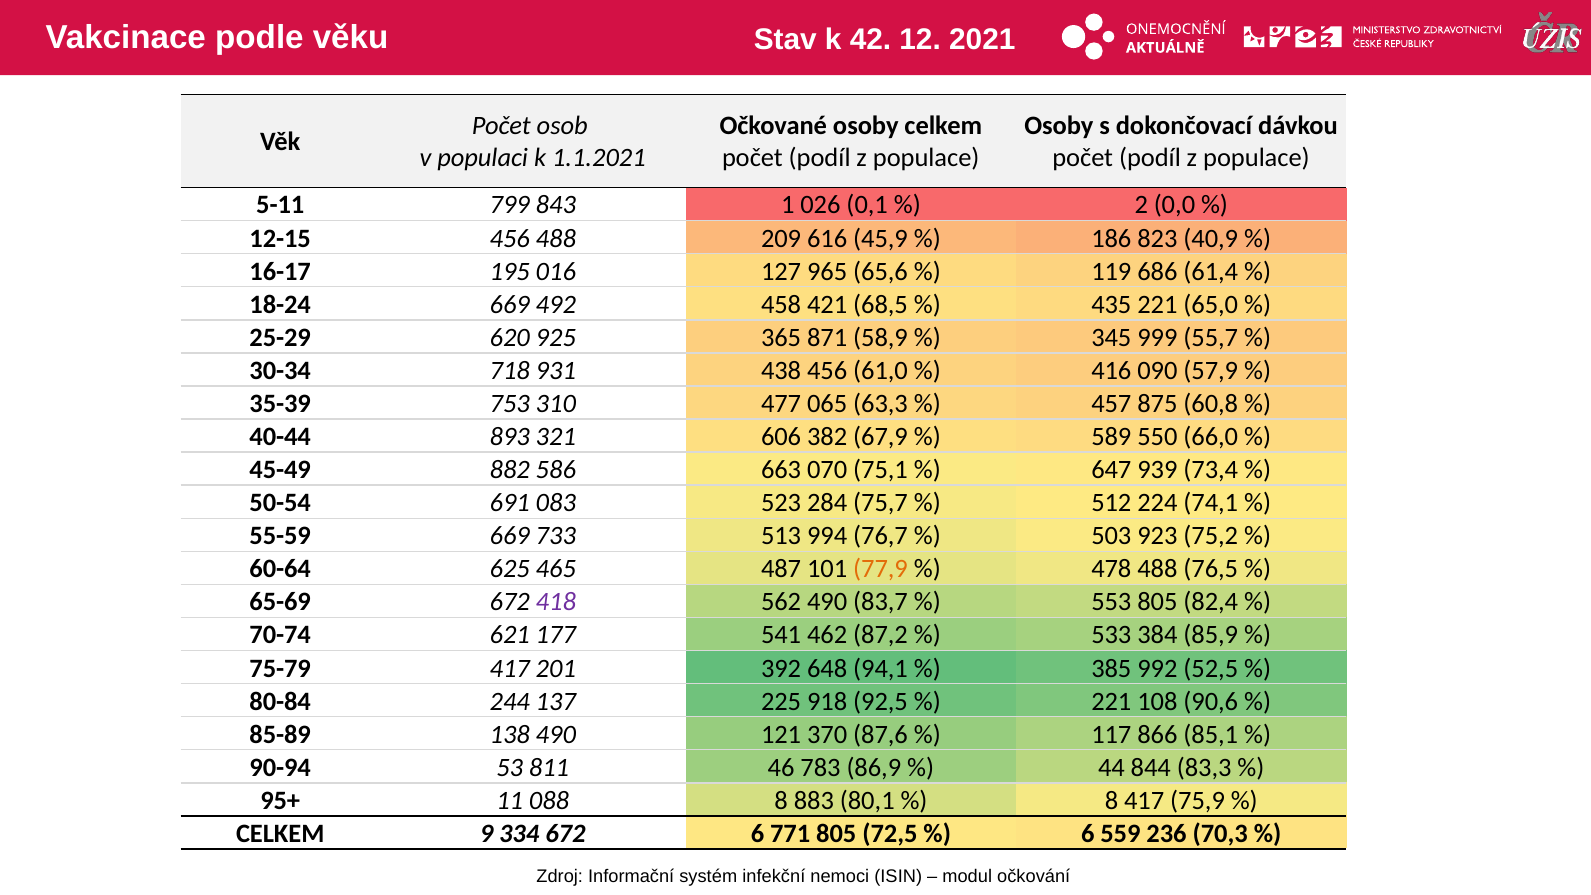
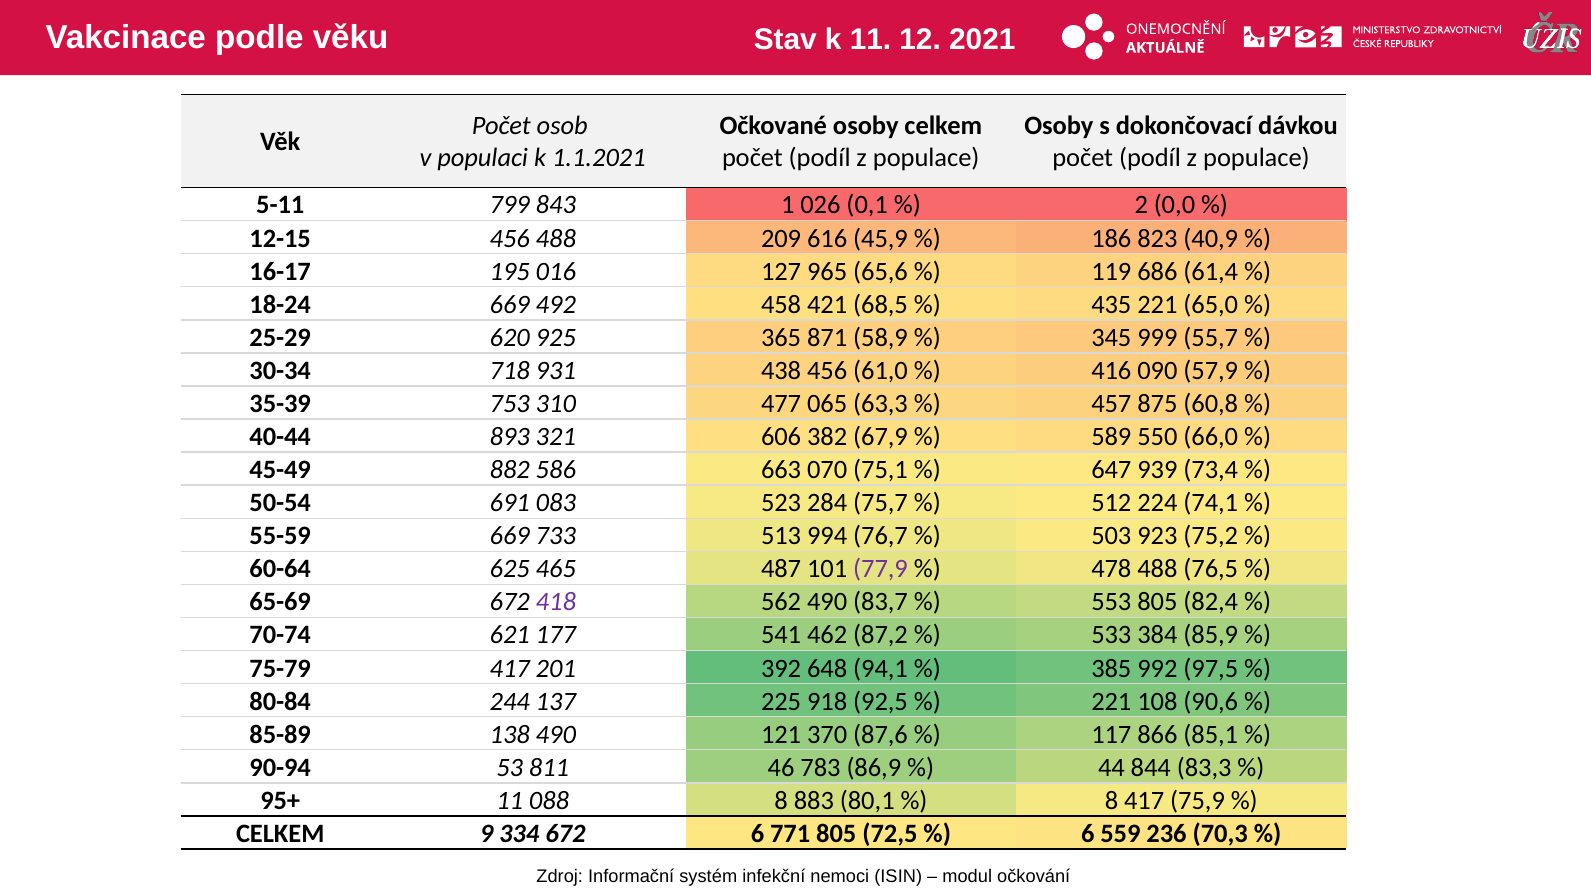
k 42: 42 -> 11
77,9 colour: orange -> purple
52,5: 52,5 -> 97,5
